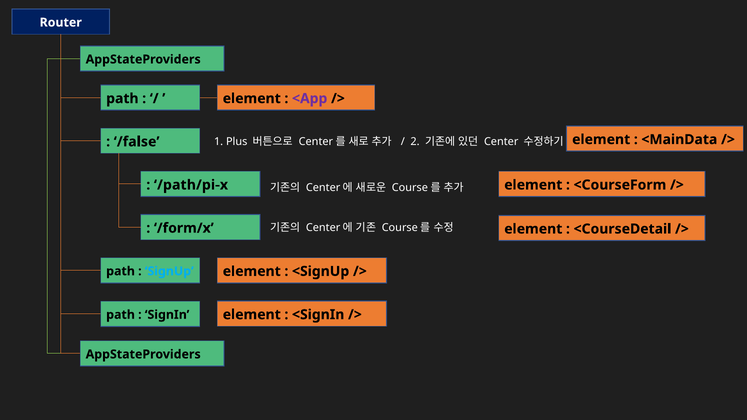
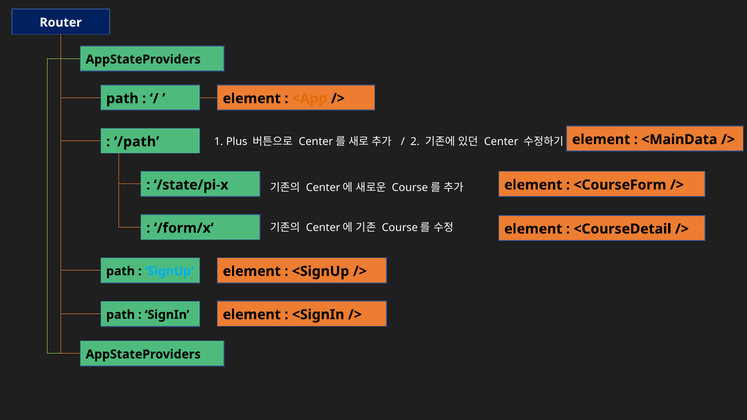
<App colour: purple -> orange
/false: /false -> /path
/path/pi-x: /path/pi-x -> /state/pi-x
